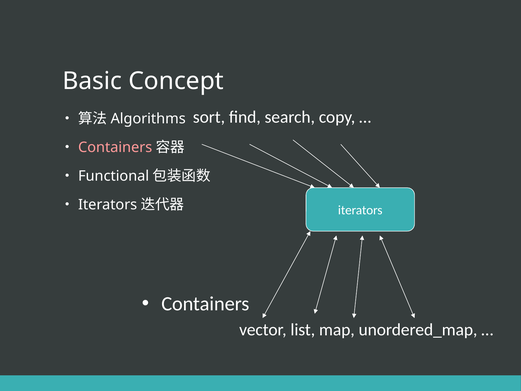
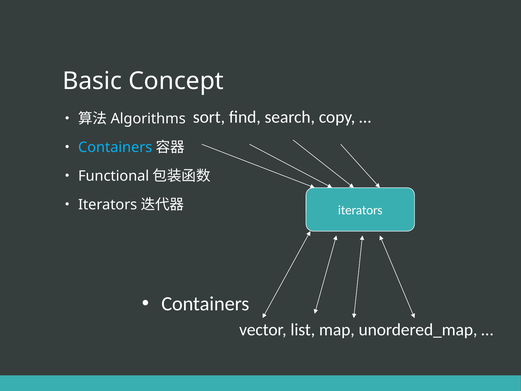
Containers at (115, 147) colour: pink -> light blue
